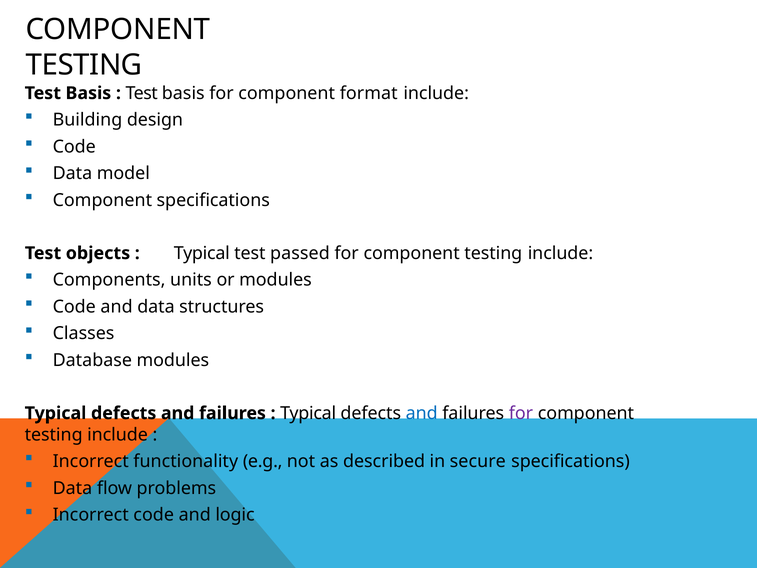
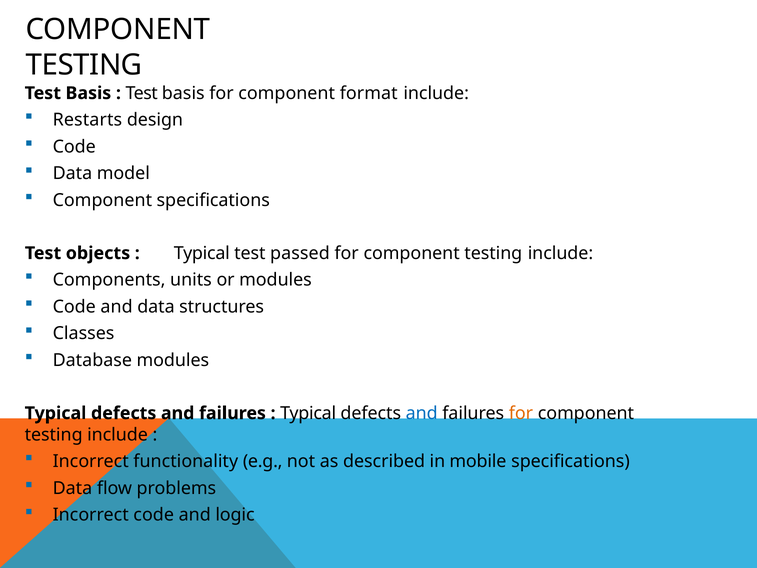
Building: Building -> Restarts
for at (521, 413) colour: purple -> orange
secure: secure -> mobile
